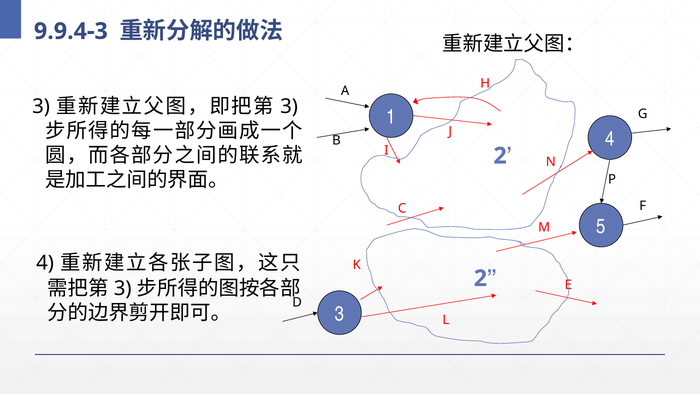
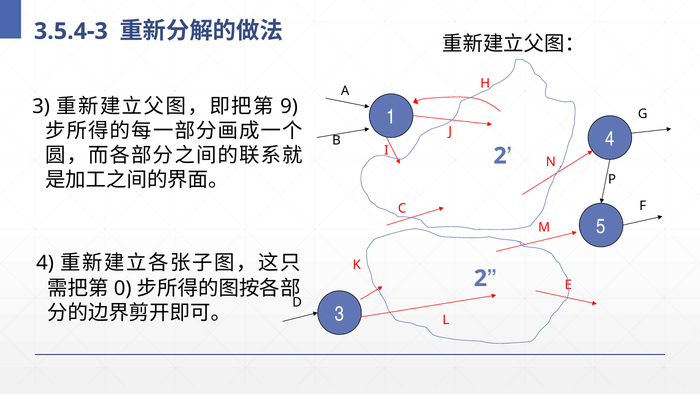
9.9.4-3: 9.9.4-3 -> 3.5.4-3
3 at (289, 106): 3 -> 9
3 at (123, 288): 3 -> 0
